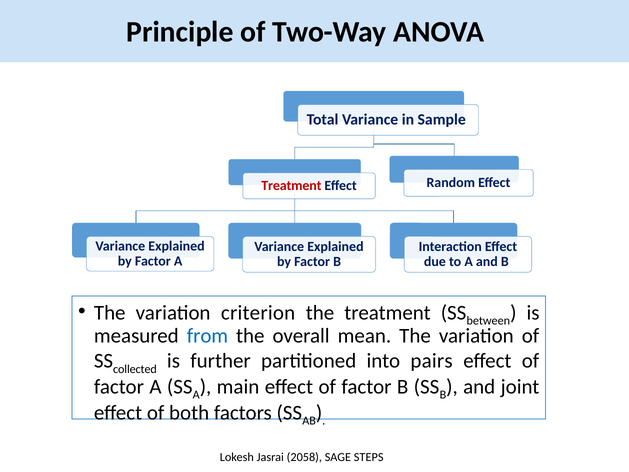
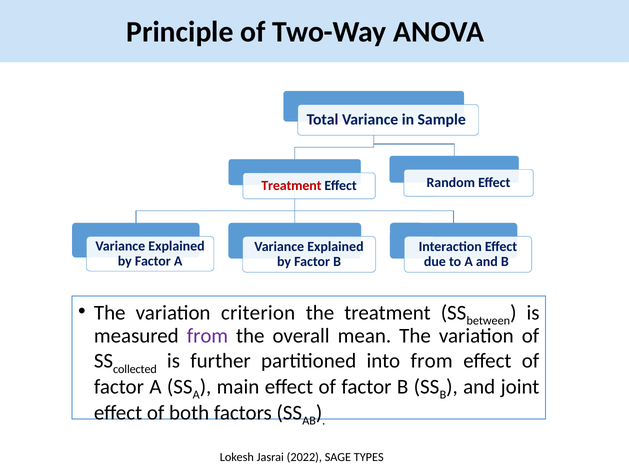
from at (207, 336) colour: blue -> purple
into pairs: pairs -> from
2058: 2058 -> 2022
STEPS: STEPS -> TYPES
